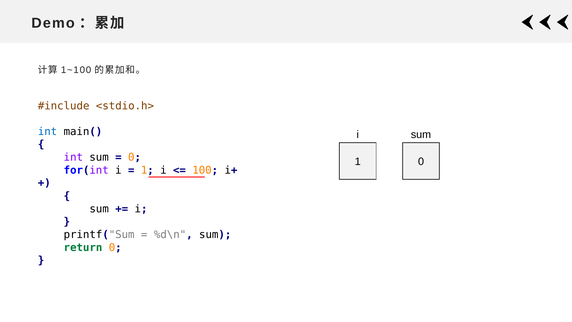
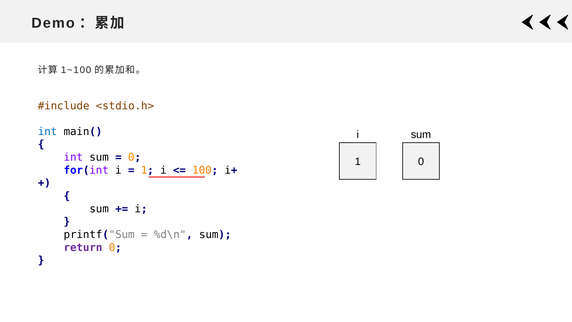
return colour: green -> purple
